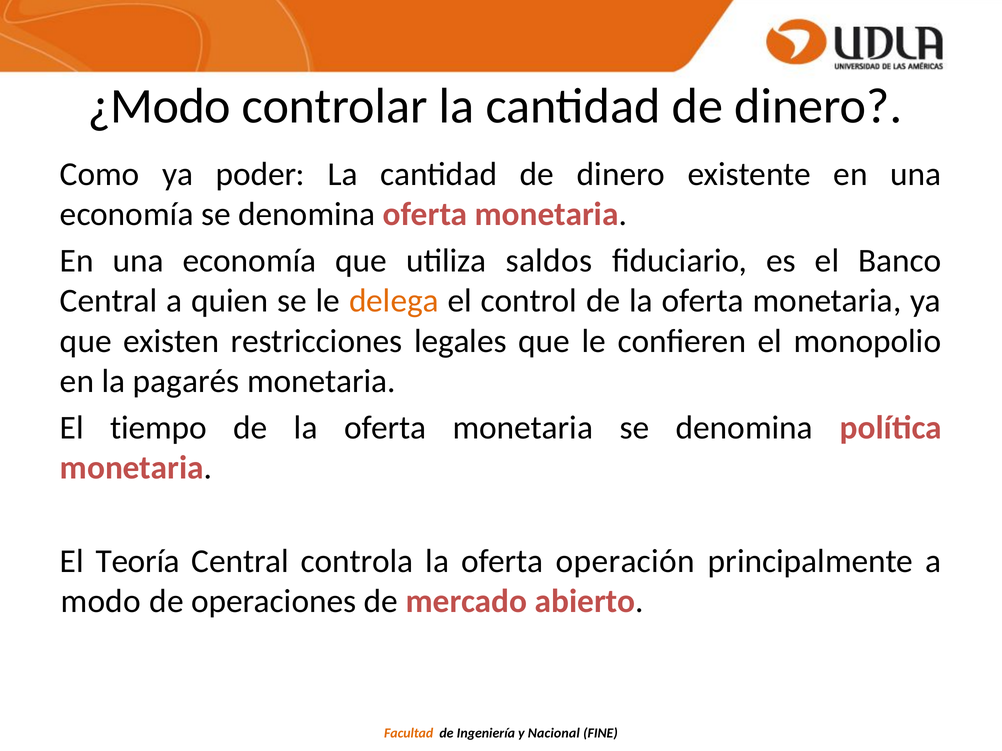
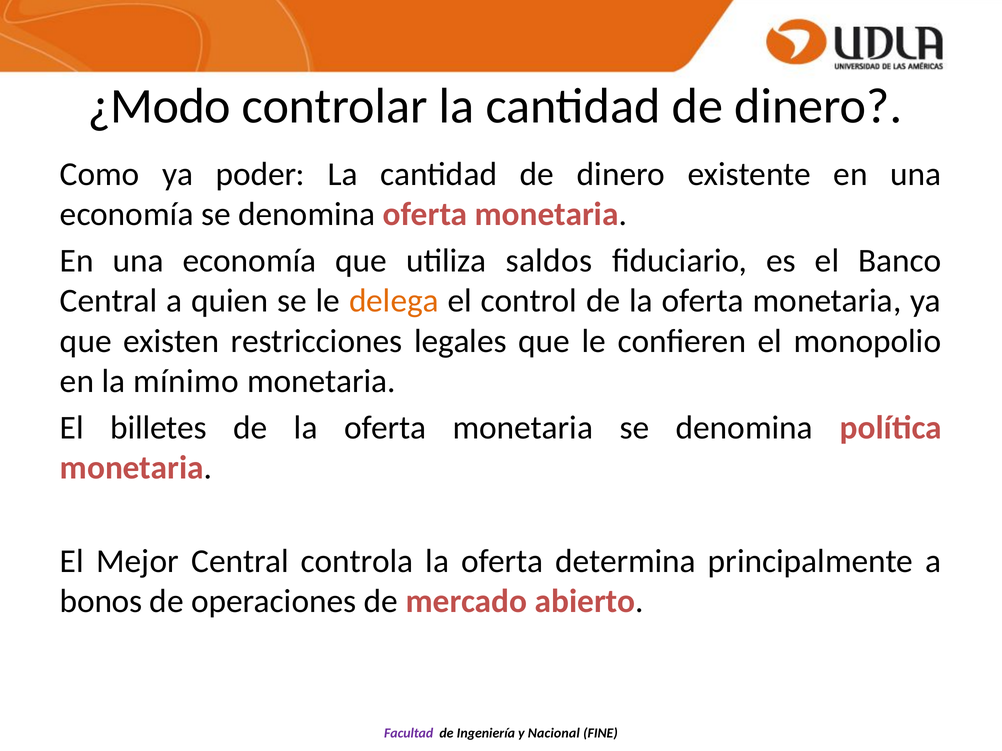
pagarés: pagarés -> mínimo
tiempo: tiempo -> billetes
Teoría: Teoría -> Mejor
operación: operación -> determina
modo: modo -> bonos
Facultad colour: orange -> purple
